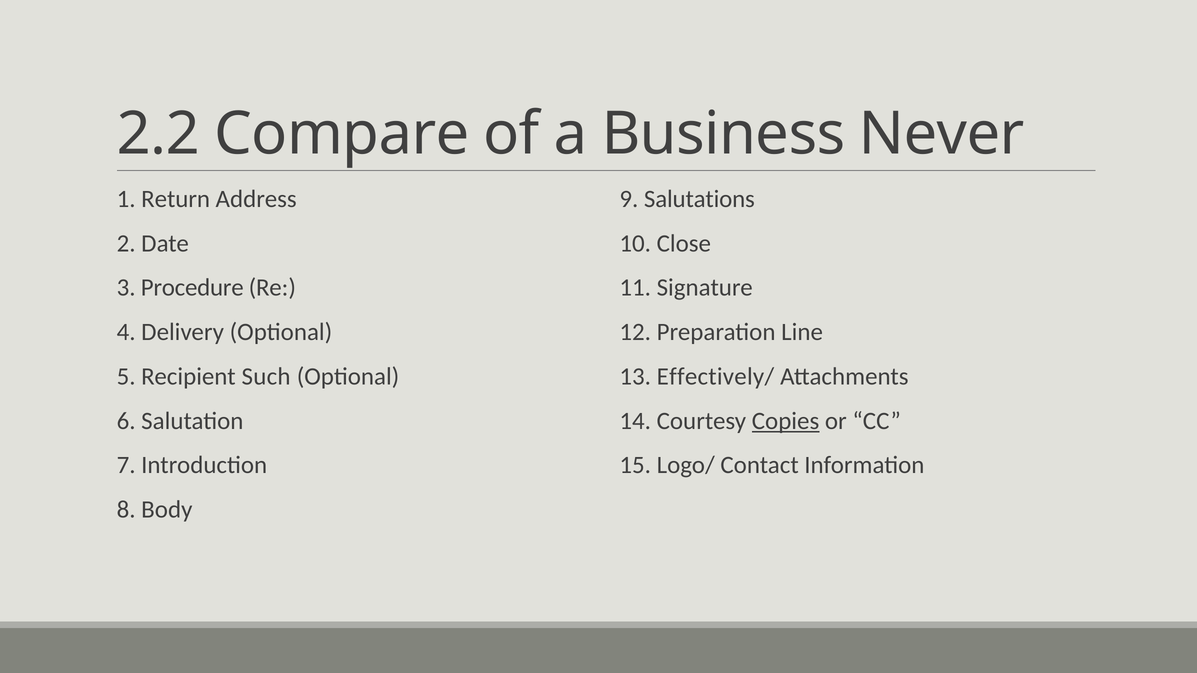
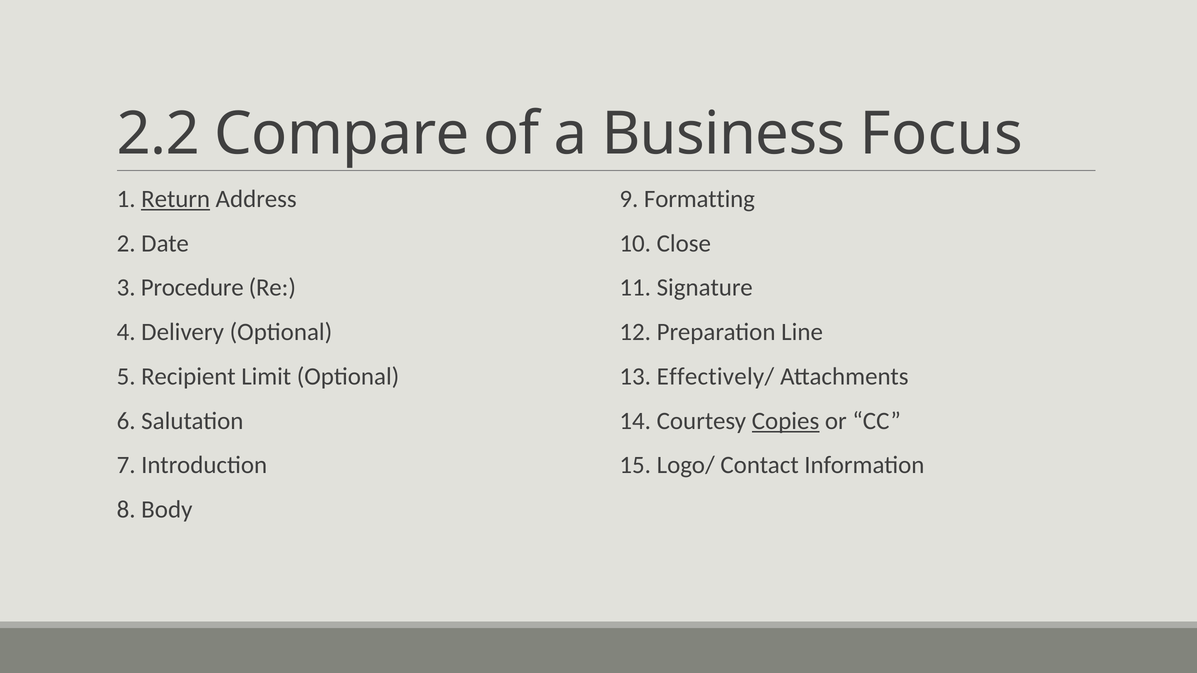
Never: Never -> Focus
Return underline: none -> present
Salutations: Salutations -> Formatting
Such: Such -> Limit
